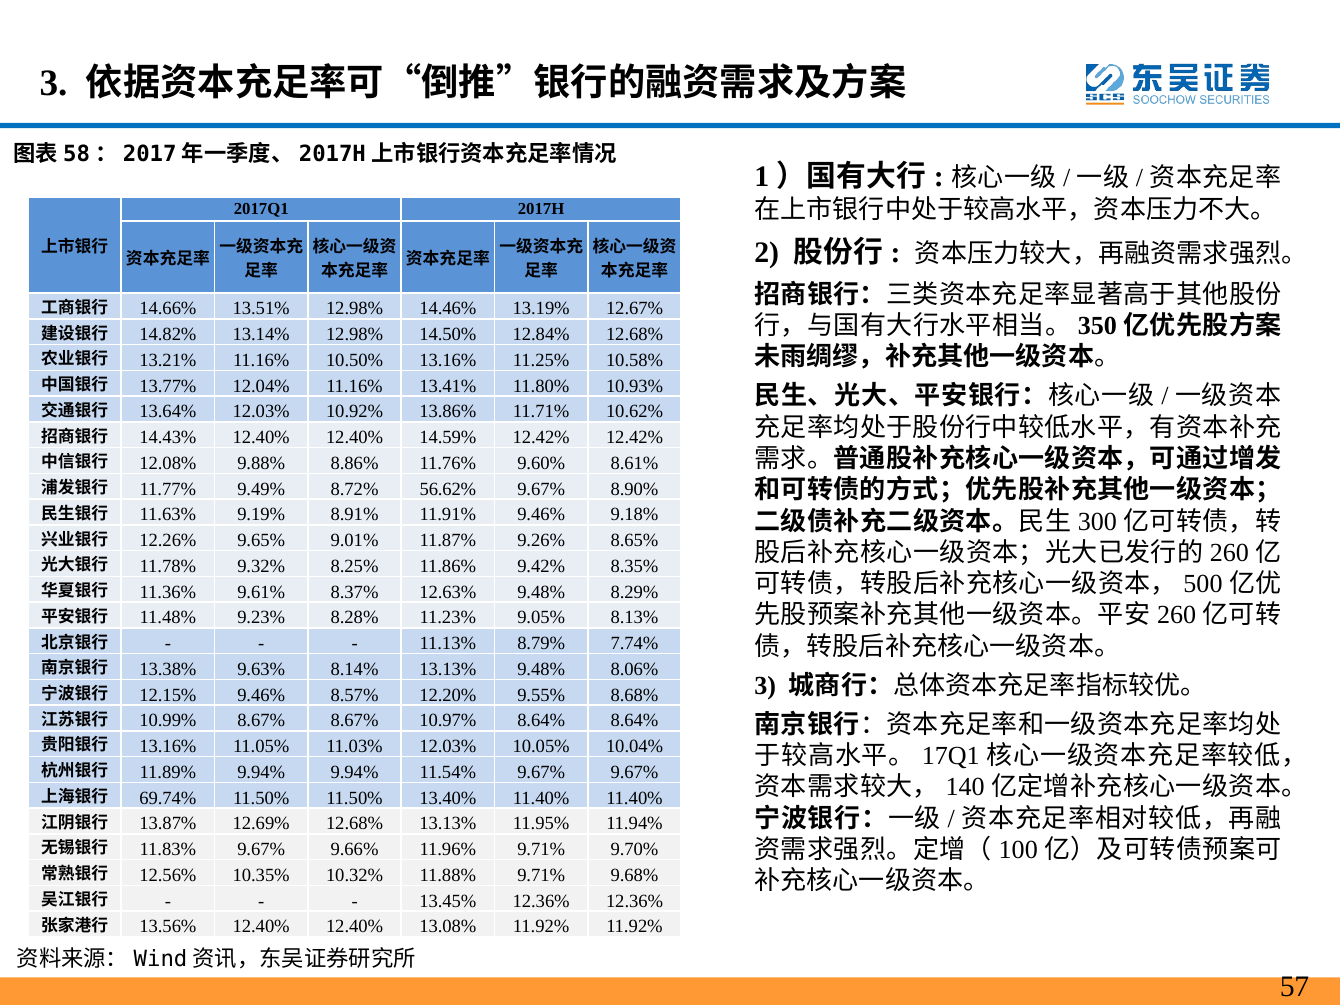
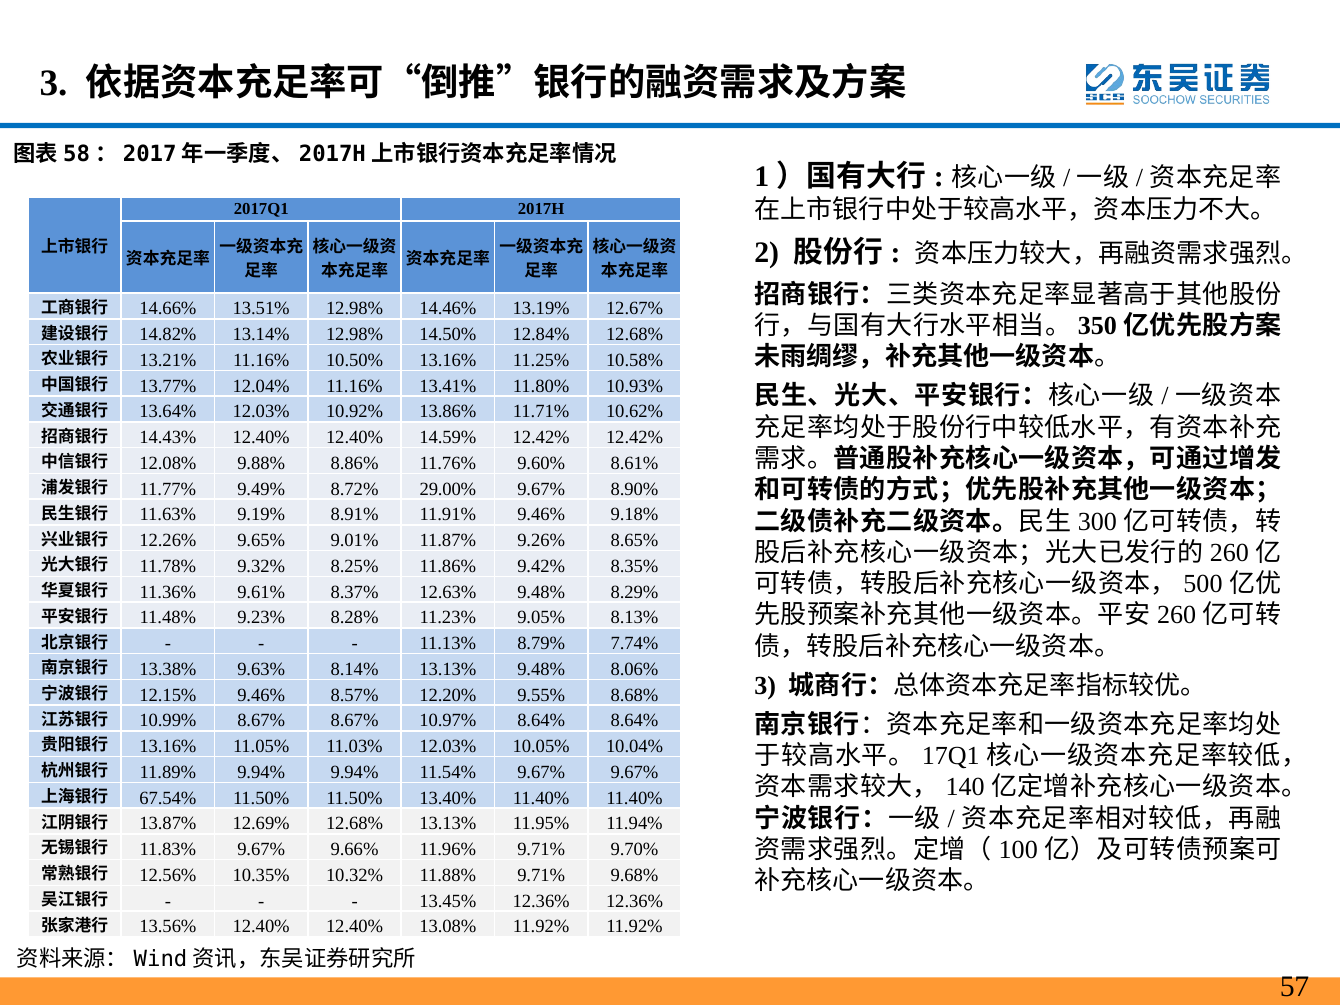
56.62%: 56.62% -> 29.00%
69.74%: 69.74% -> 67.54%
